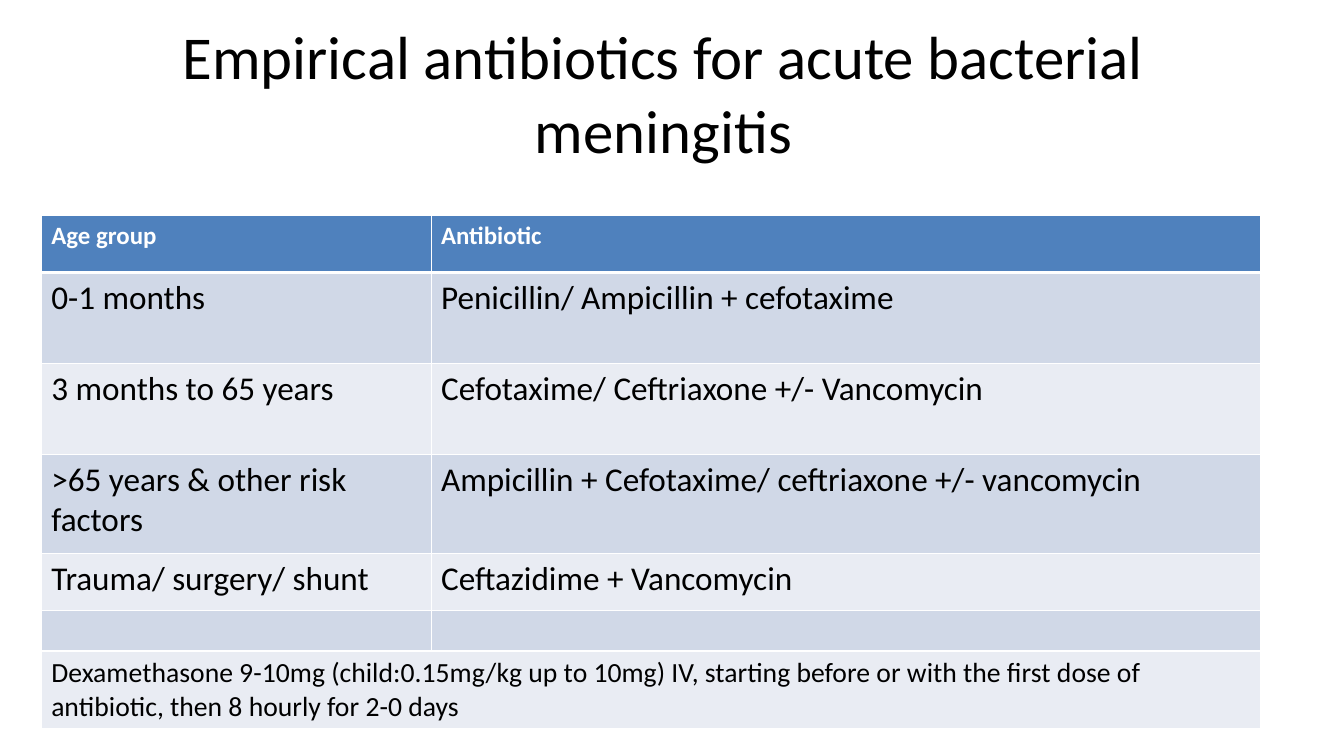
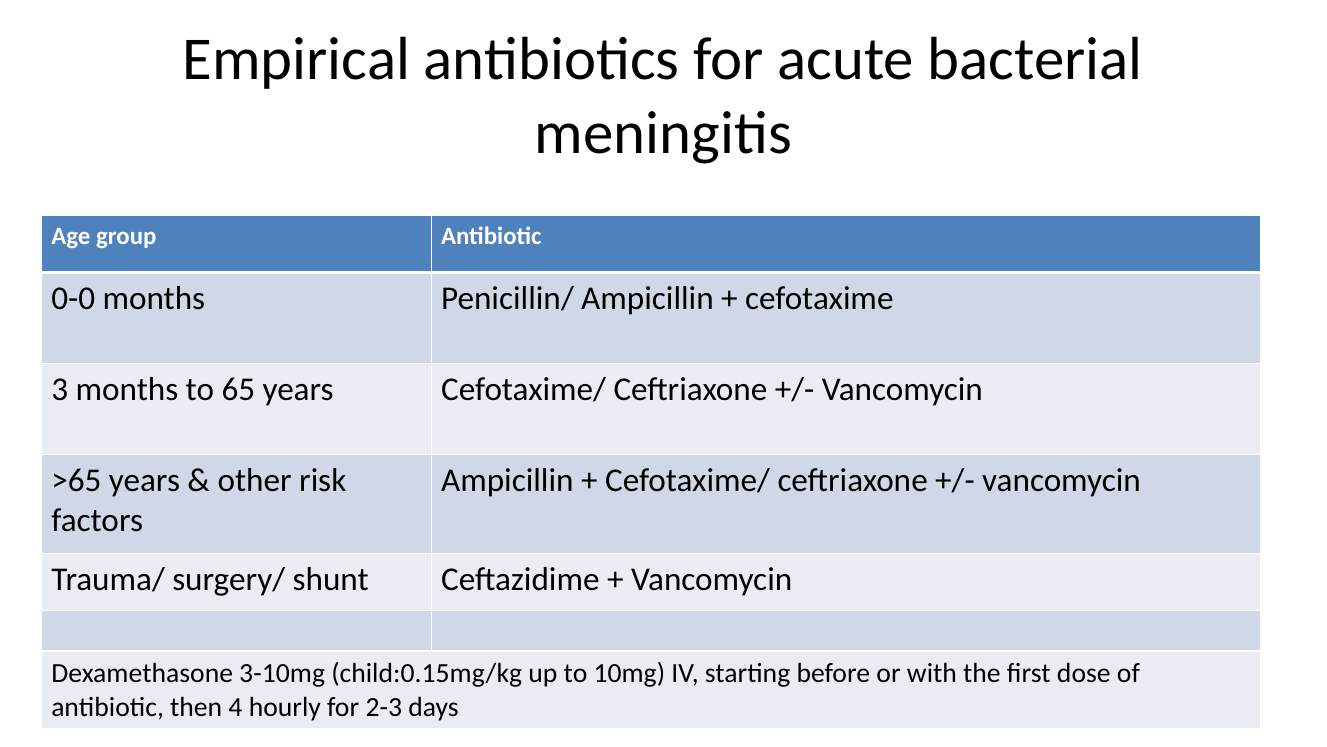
0-1: 0-1 -> 0-0
9-10mg: 9-10mg -> 3-10mg
8: 8 -> 4
2-0: 2-0 -> 2-3
